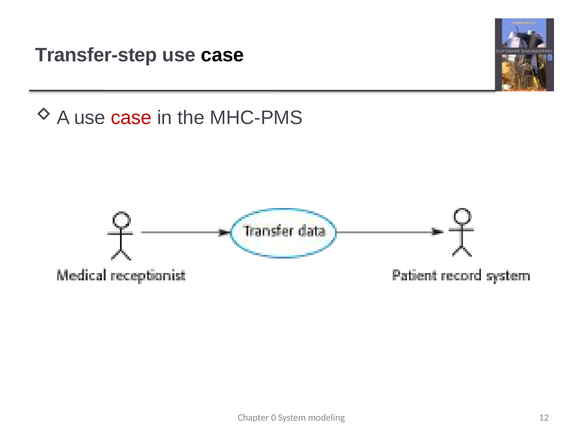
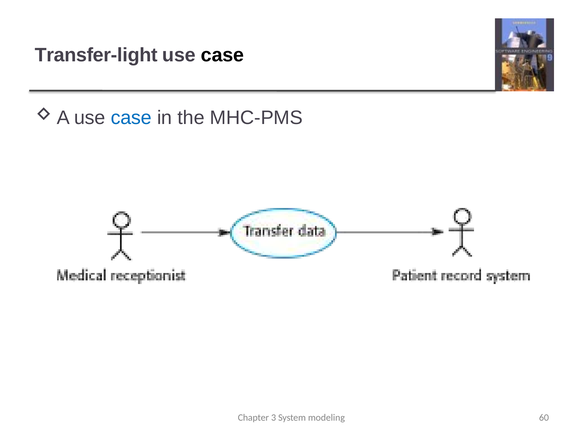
Transfer-step: Transfer-step -> Transfer-light
case at (131, 118) colour: red -> blue
0: 0 -> 3
12: 12 -> 60
